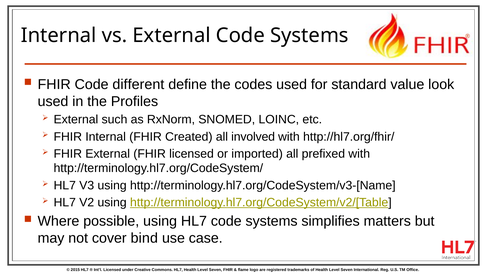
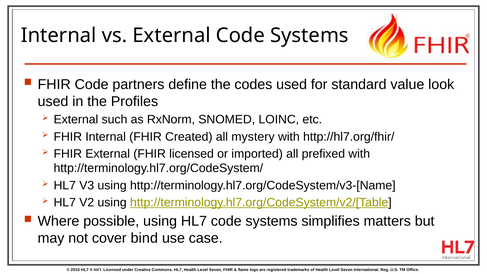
different: different -> partners
involved: involved -> mystery
